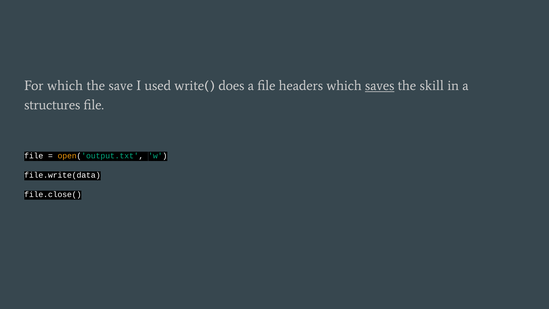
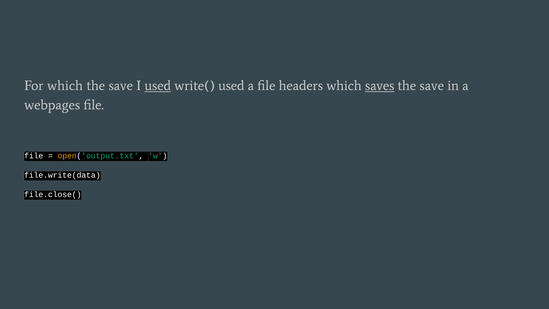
used at (158, 86) underline: none -> present
write( does: does -> used
skill at (432, 86): skill -> save
structures: structures -> webpages
